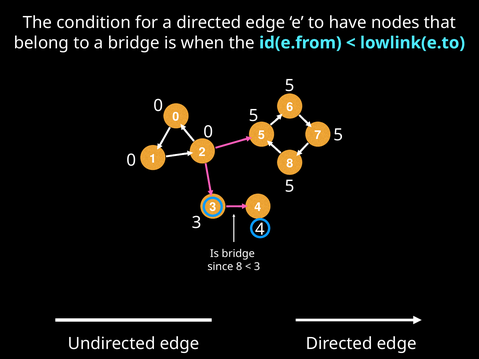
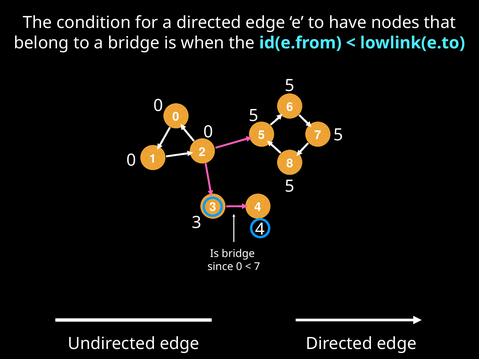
since 8: 8 -> 0
3 at (257, 267): 3 -> 7
